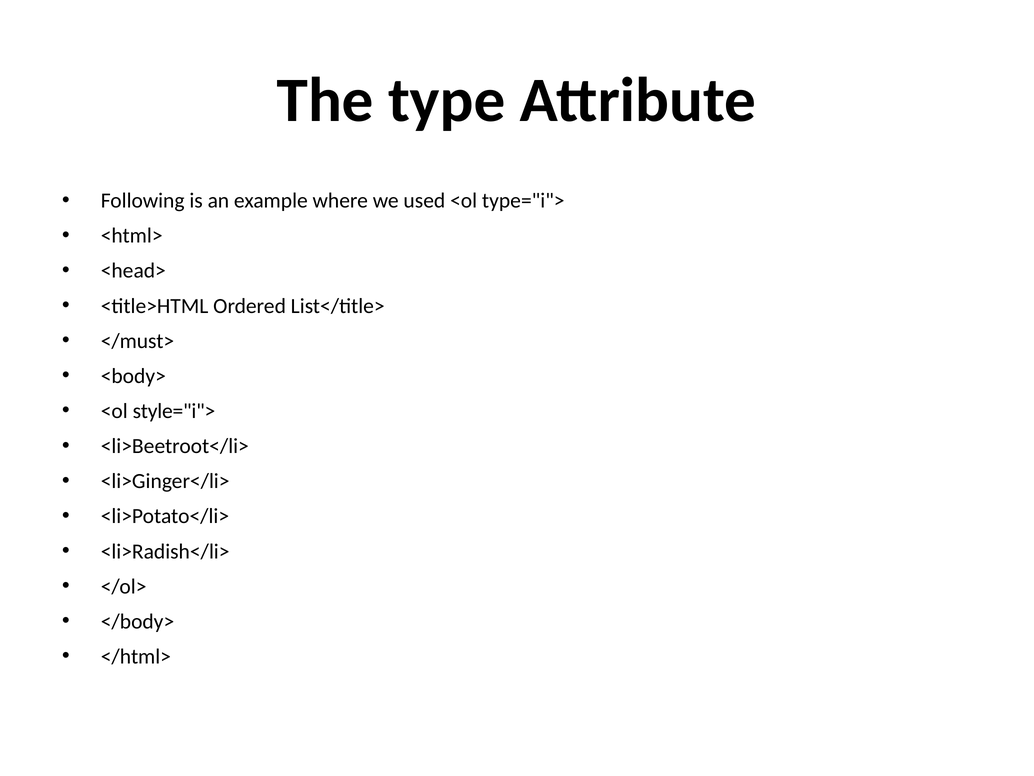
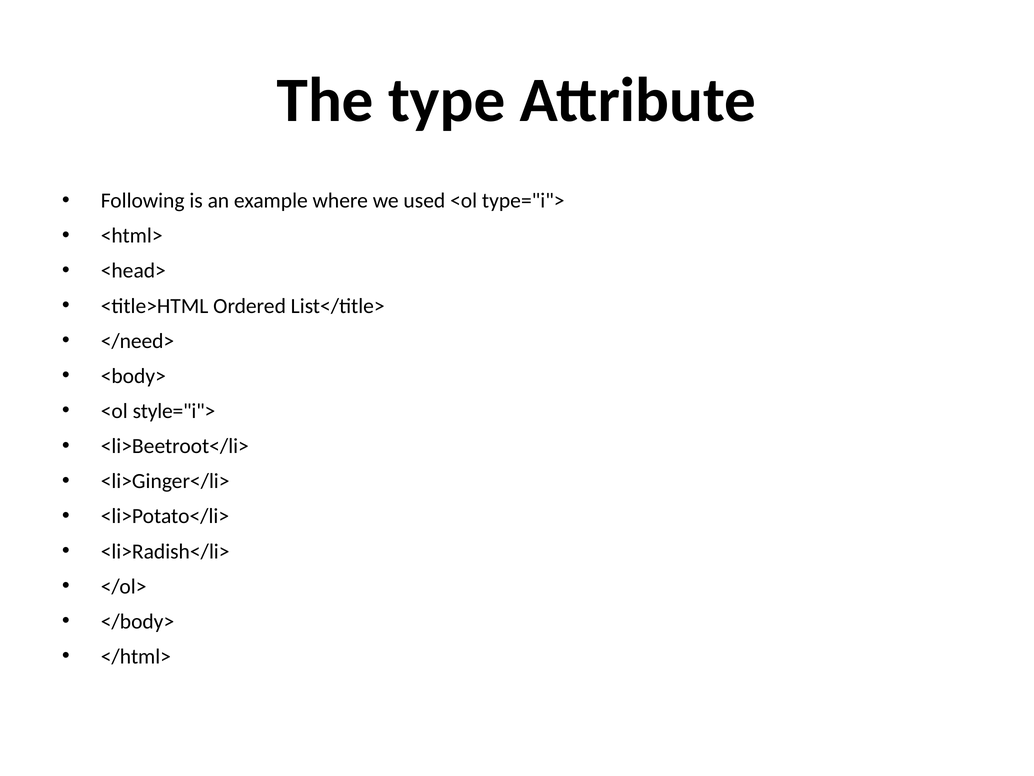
</must>: </must> -> </need>
